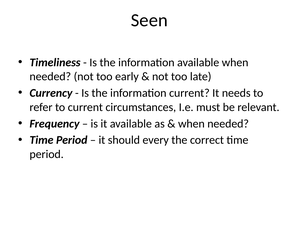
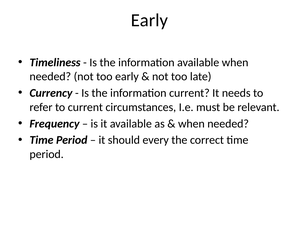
Seen at (149, 20): Seen -> Early
